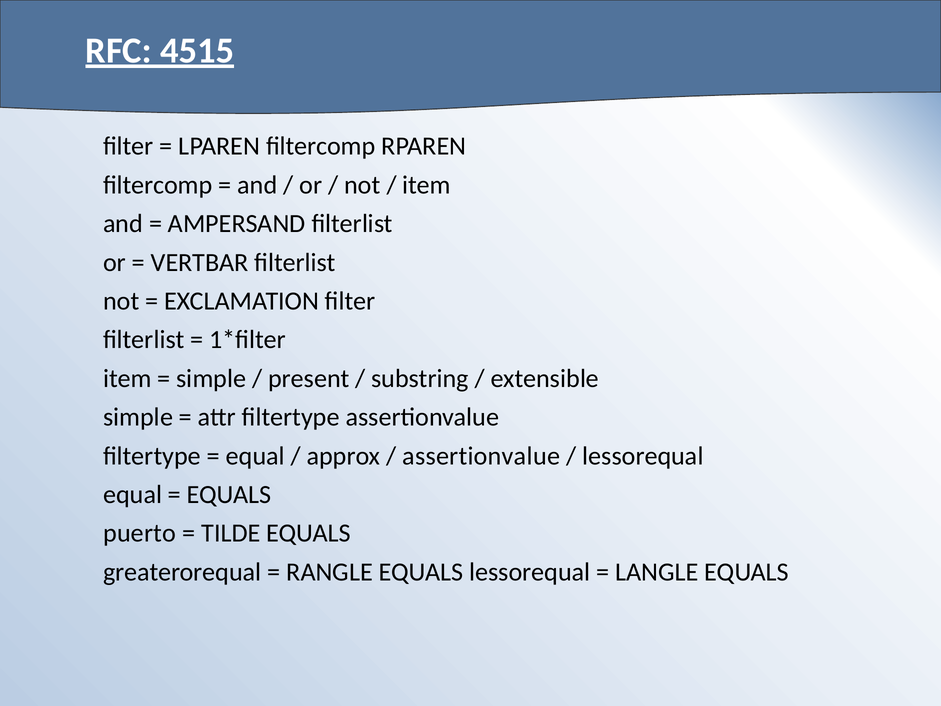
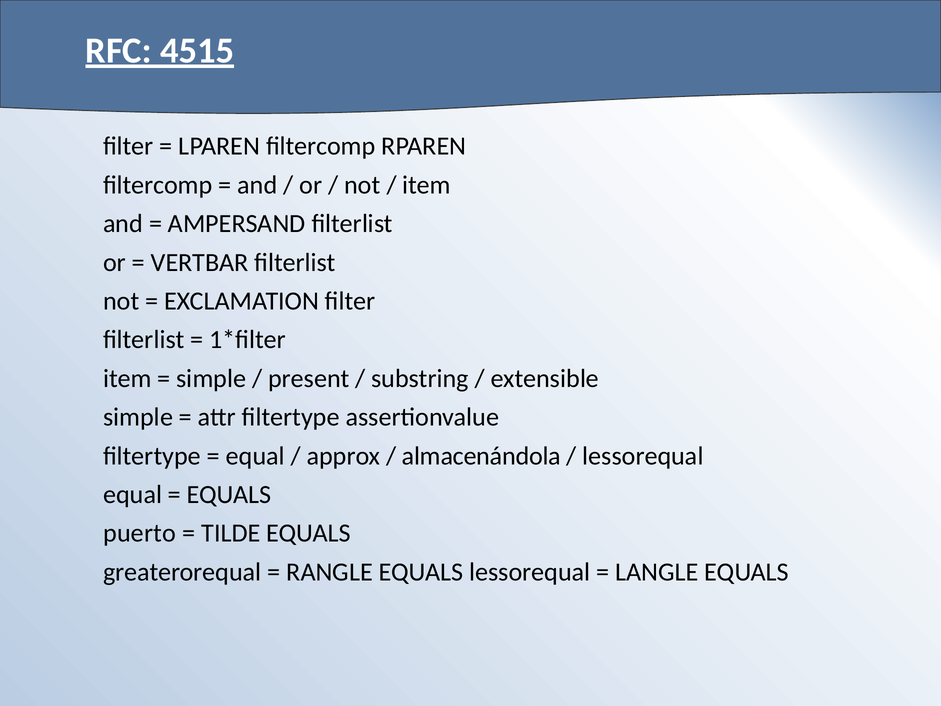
assertionvalue at (481, 456): assertionvalue -> almacenándola
